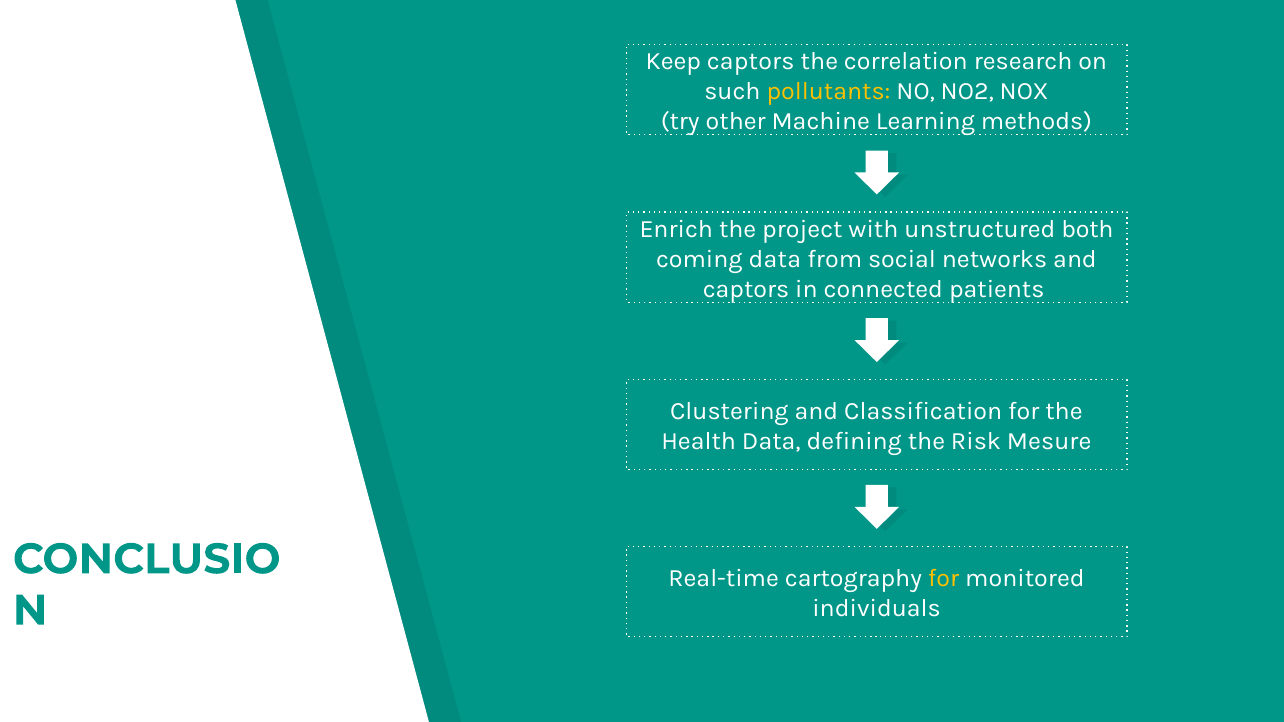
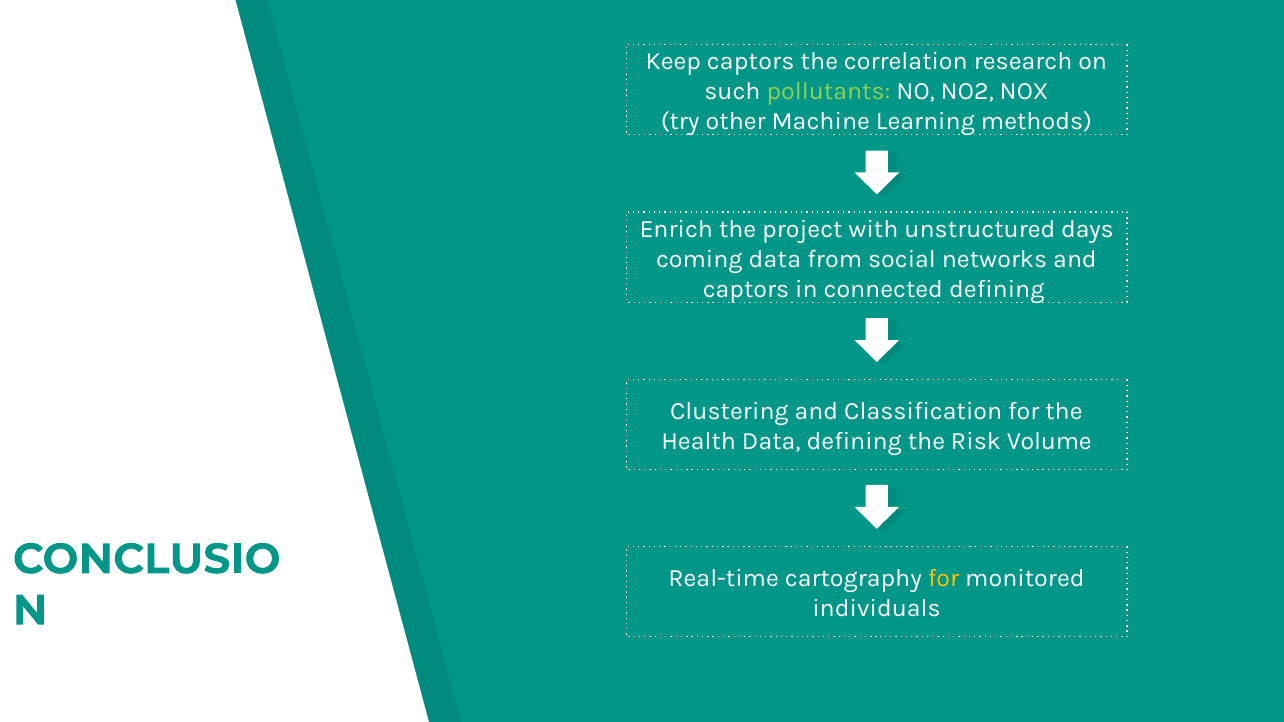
pollutants colour: yellow -> light green
both: both -> days
connected patients: patients -> defining
Mesure: Mesure -> Volume
